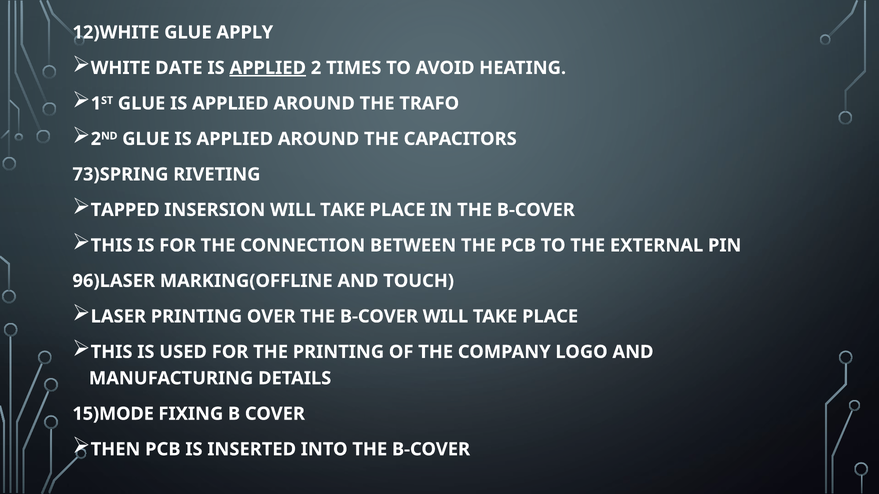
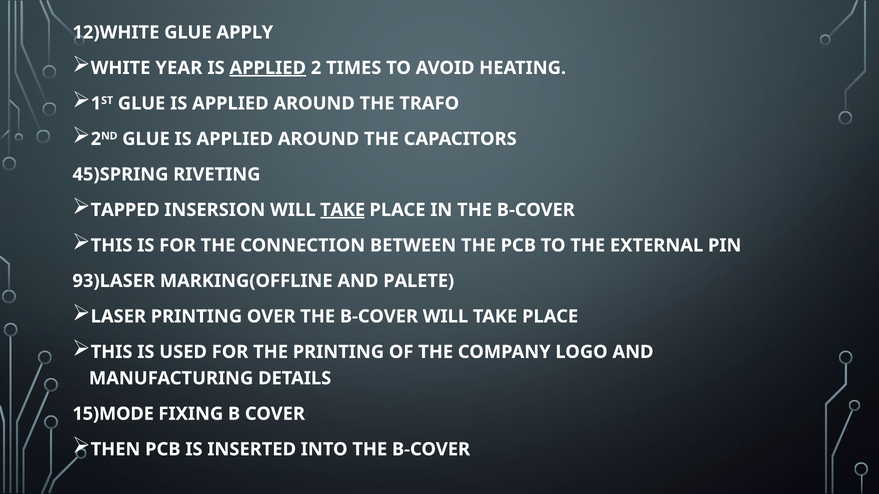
DATE: DATE -> YEAR
73)SPRING: 73)SPRING -> 45)SPRING
TAKE at (343, 210) underline: none -> present
96)LASER: 96)LASER -> 93)LASER
TOUCH: TOUCH -> PALETE
